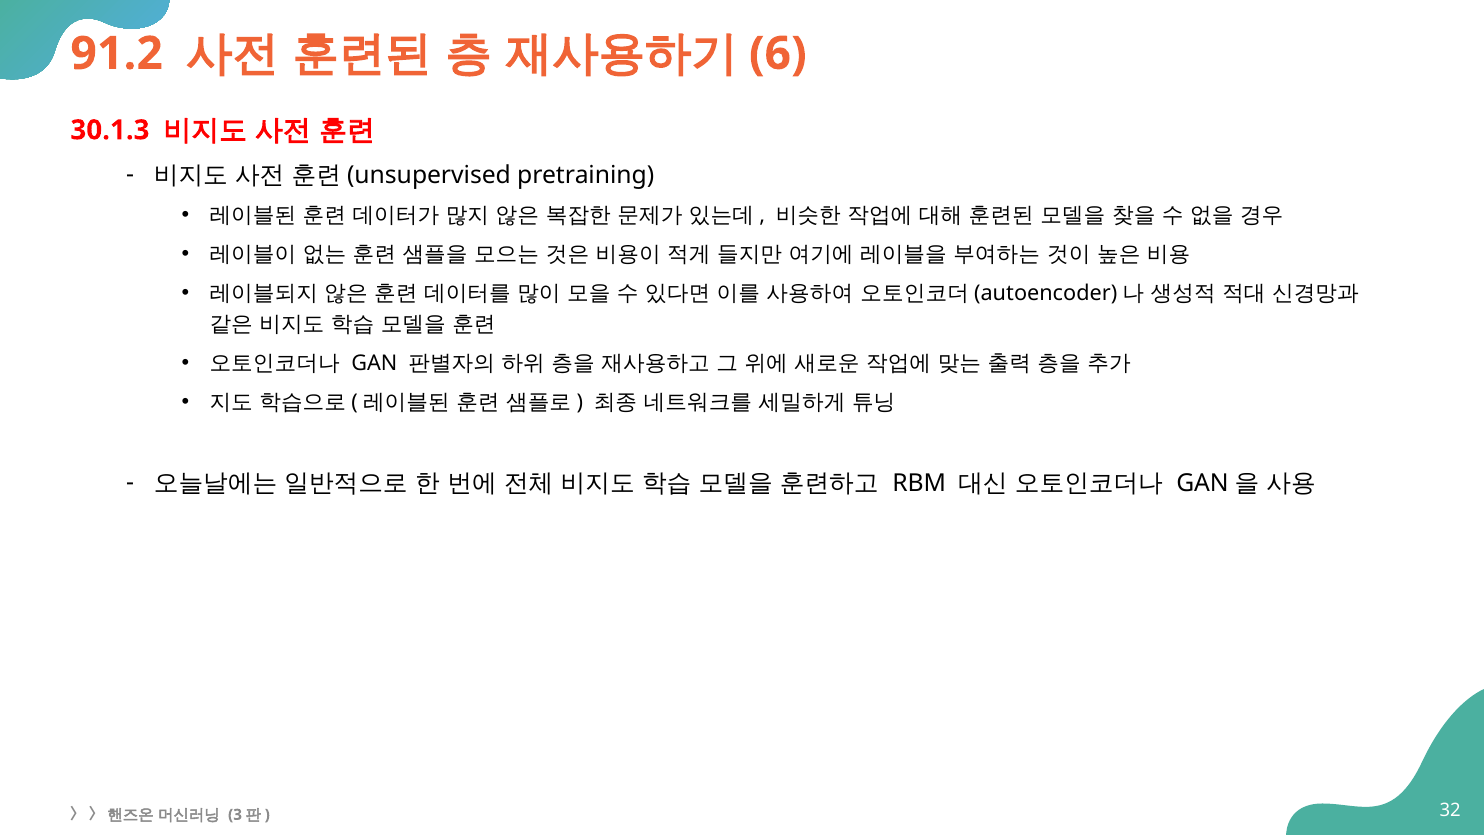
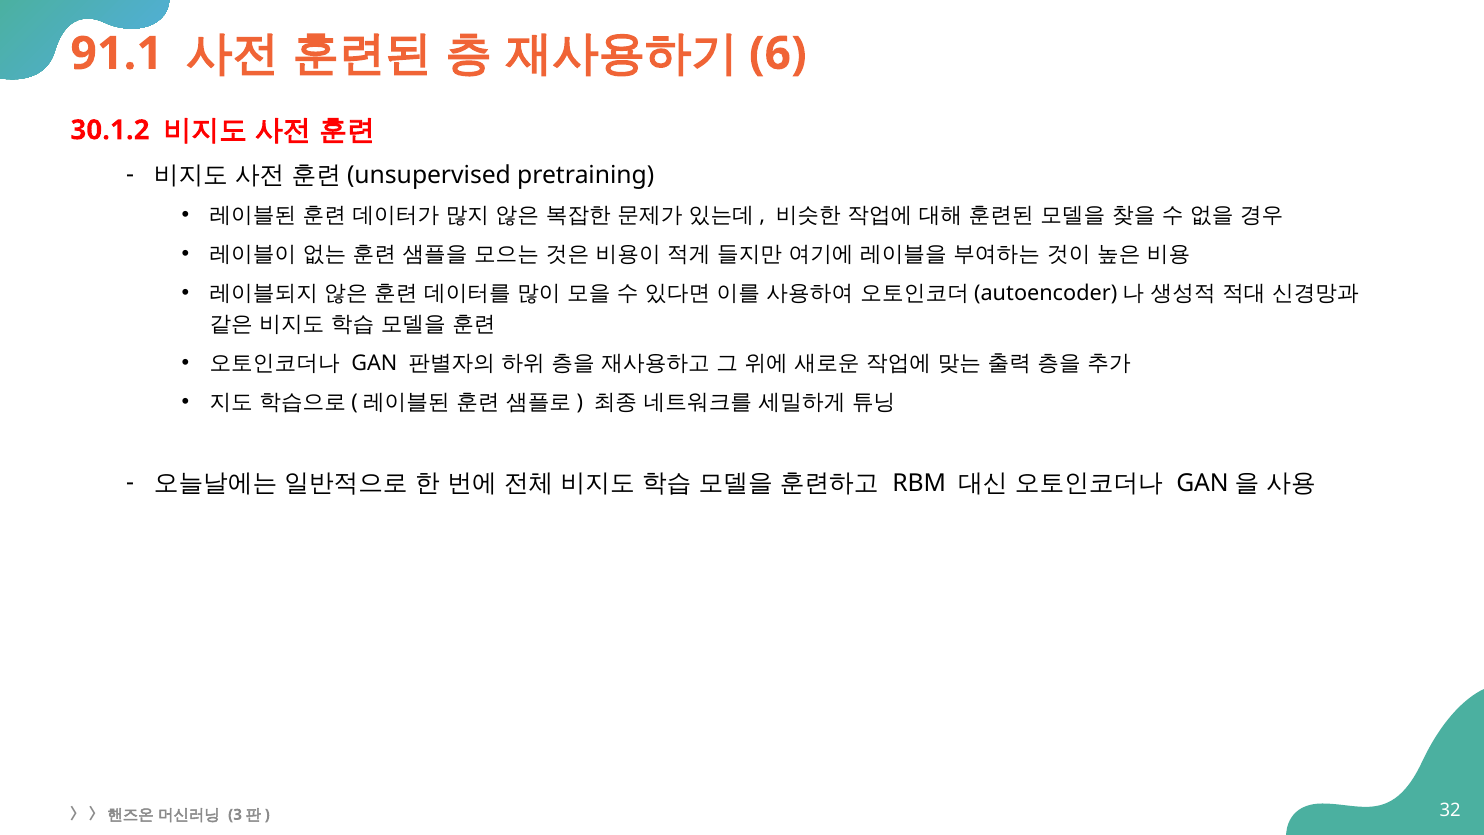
91.2: 91.2 -> 91.1
30.1.3: 30.1.3 -> 30.1.2
